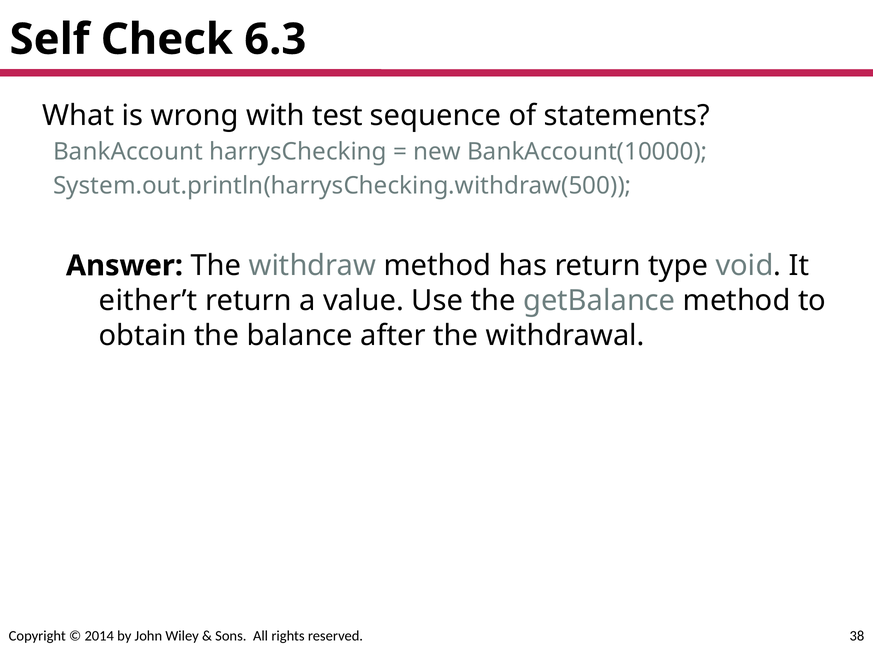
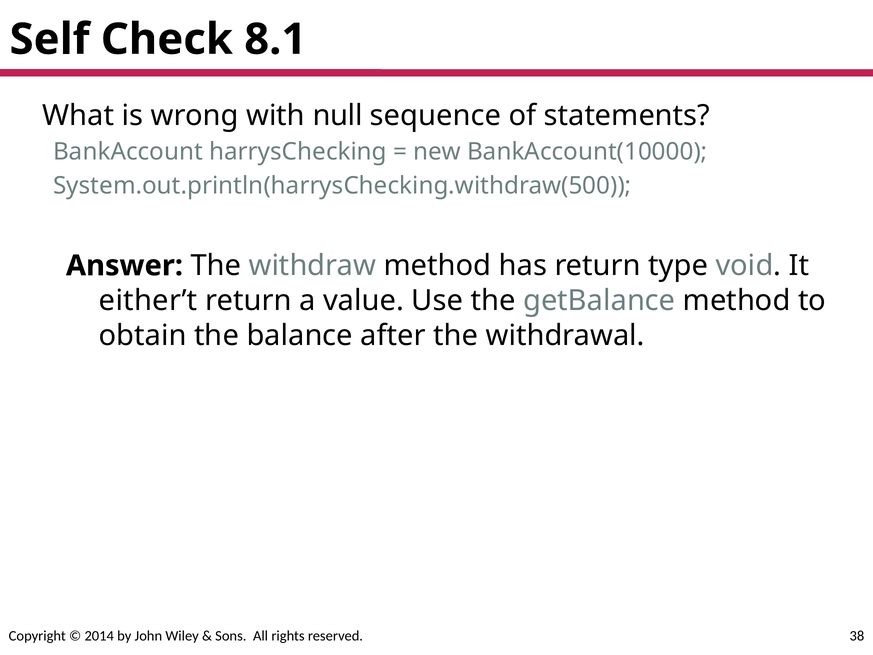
6.3: 6.3 -> 8.1
test: test -> null
